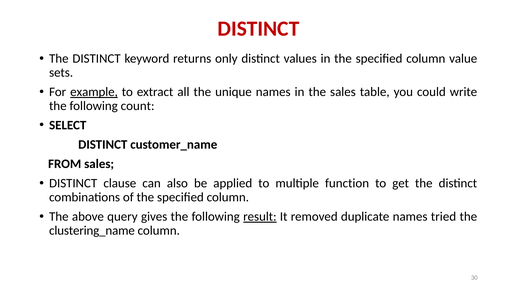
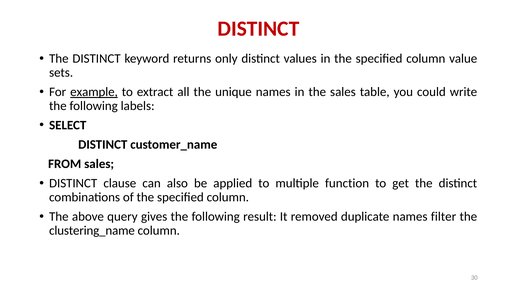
count: count -> labels
result underline: present -> none
tried: tried -> filter
